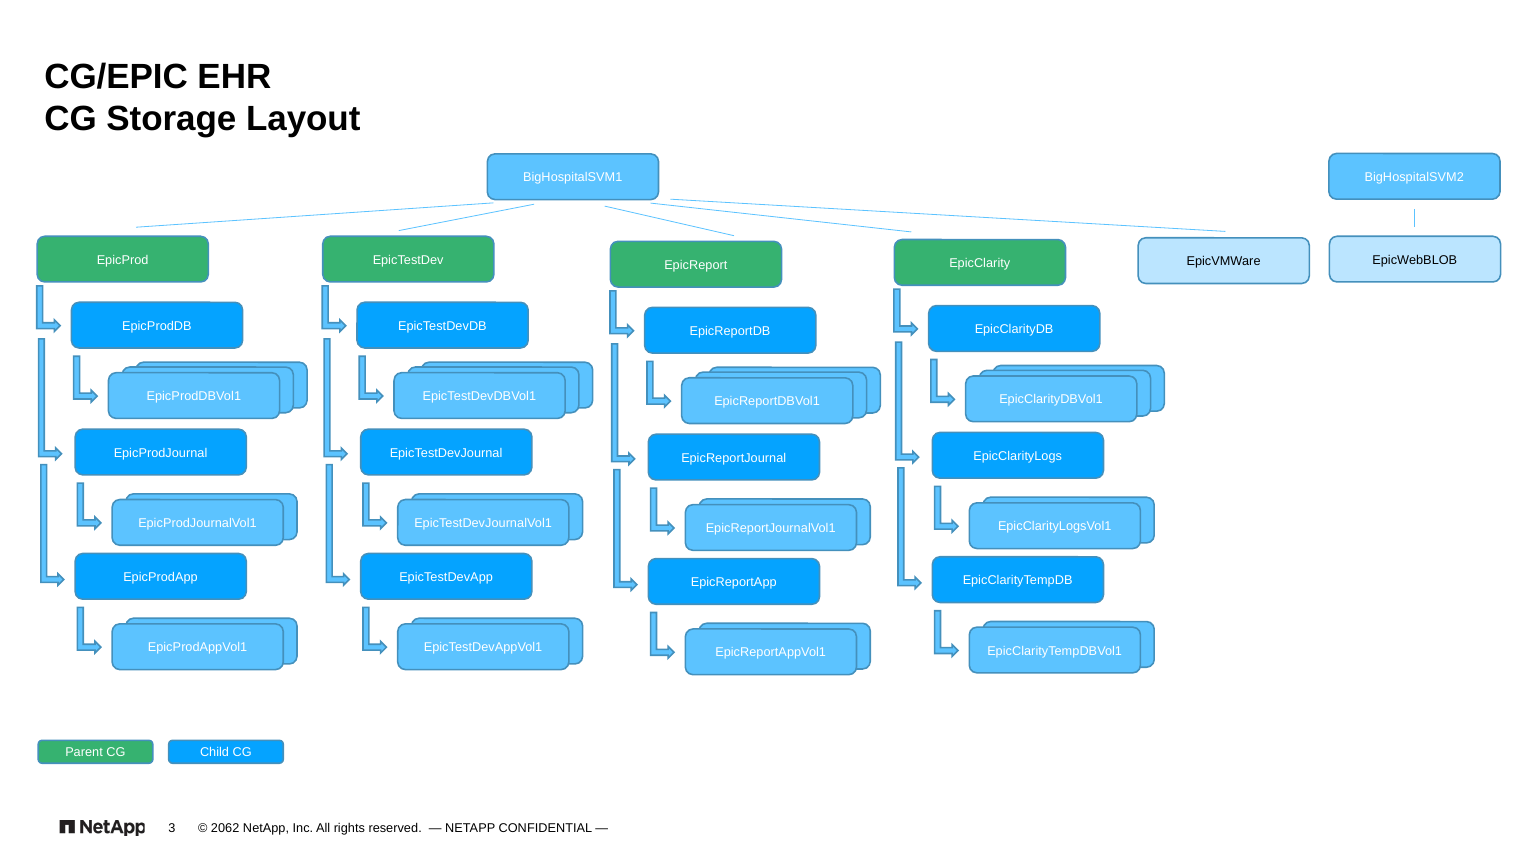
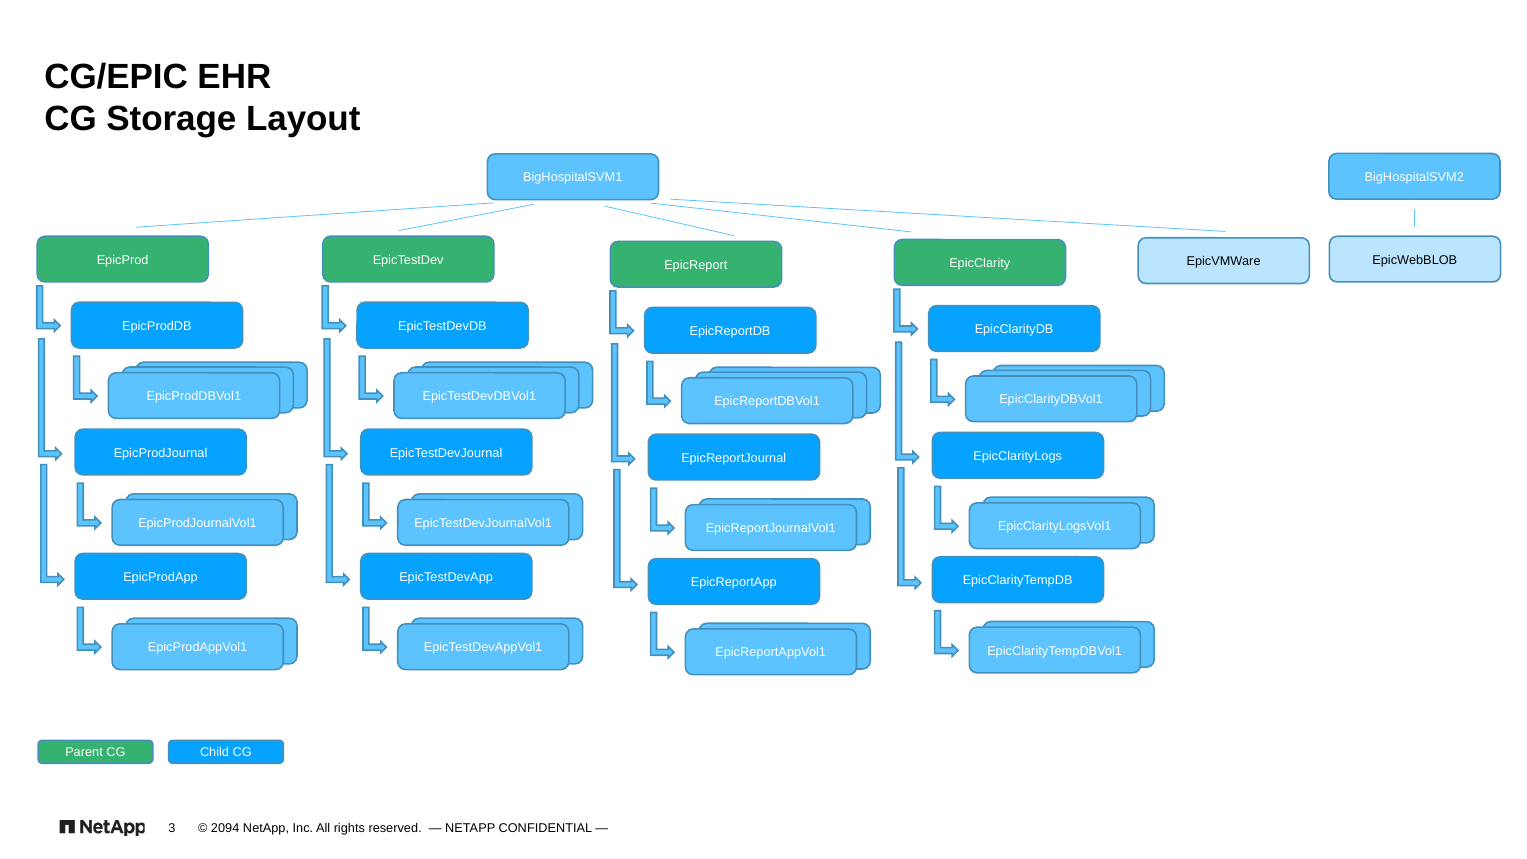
2062: 2062 -> 2094
